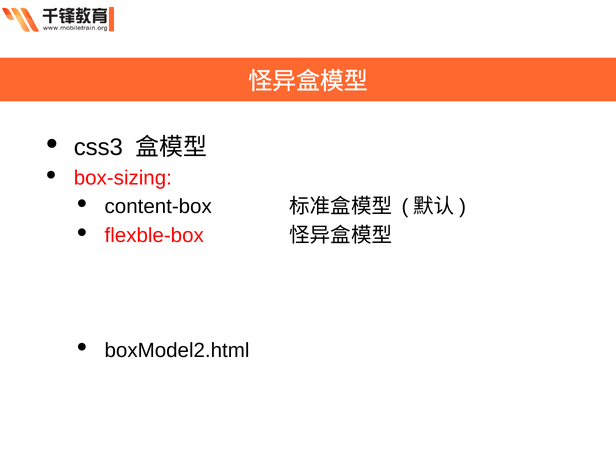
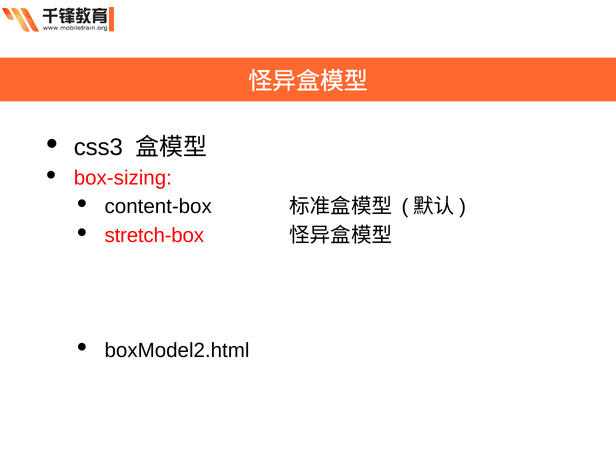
flexble-box: flexble-box -> stretch-box
